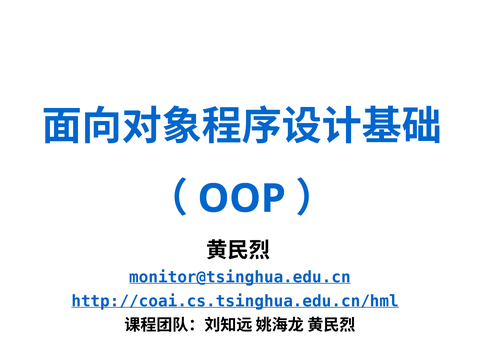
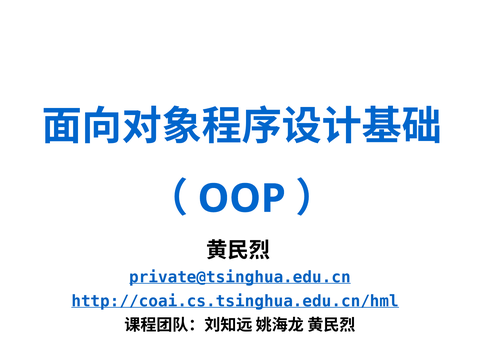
monitor@tsinghua.edu.cn: monitor@tsinghua.edu.cn -> private@tsinghua.edu.cn
